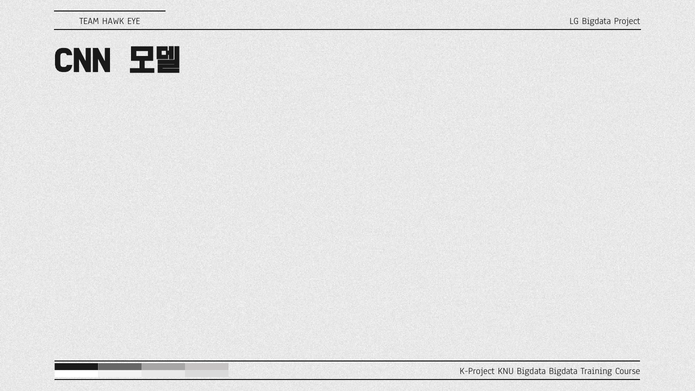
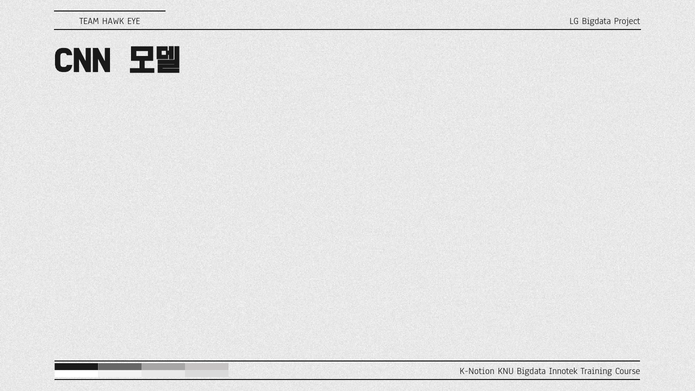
K-Project: K-Project -> K-Notion
Bigdata Bigdata: Bigdata -> Innotek
